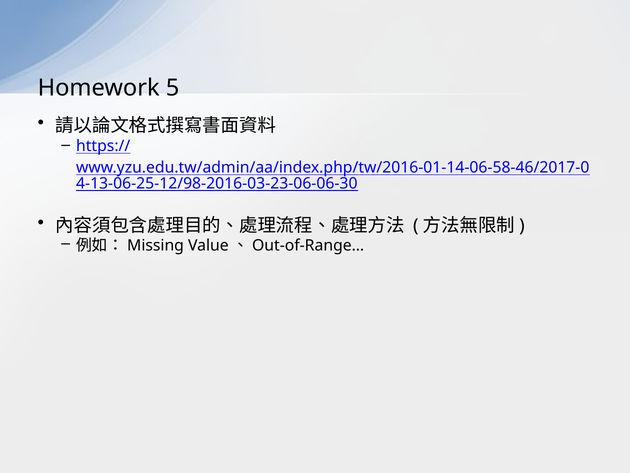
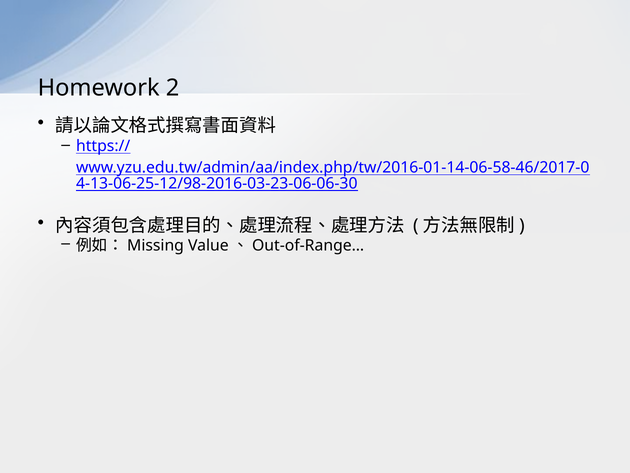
5: 5 -> 2
